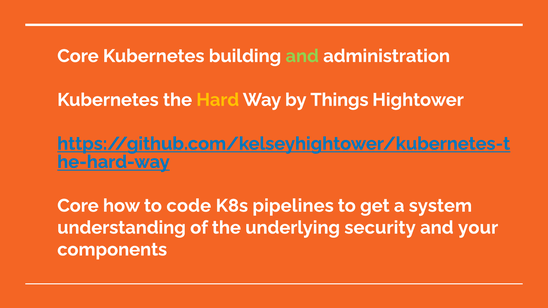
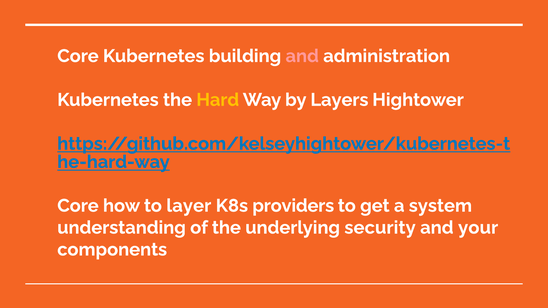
and at (302, 56) colour: light green -> pink
Things: Things -> Layers
code: code -> layer
pipelines: pipelines -> providers
